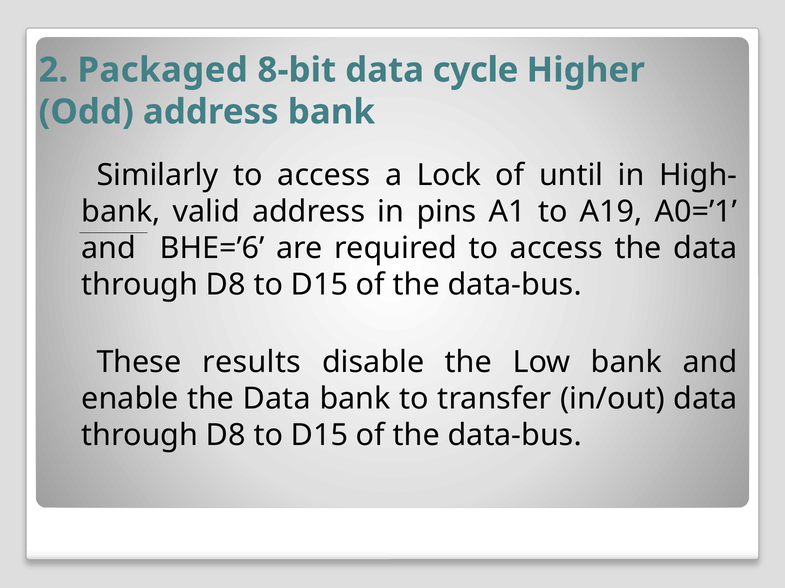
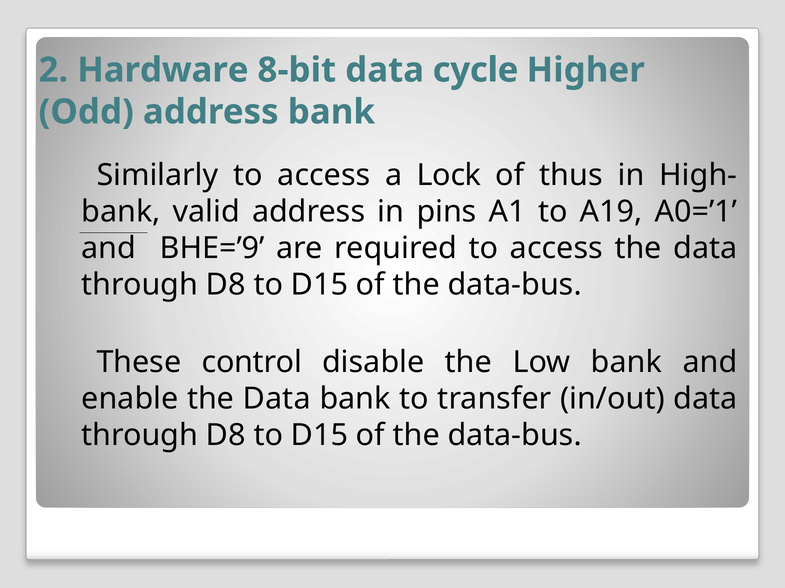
Packaged: Packaged -> Hardware
until: until -> thus
BHE=’6: BHE=’6 -> BHE=’9
results: results -> control
